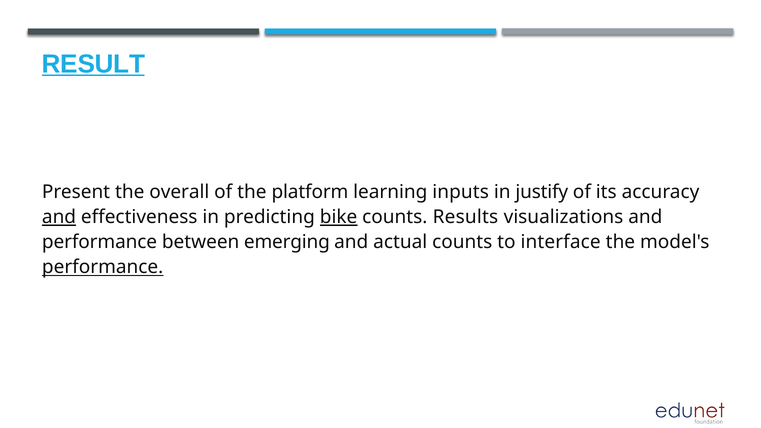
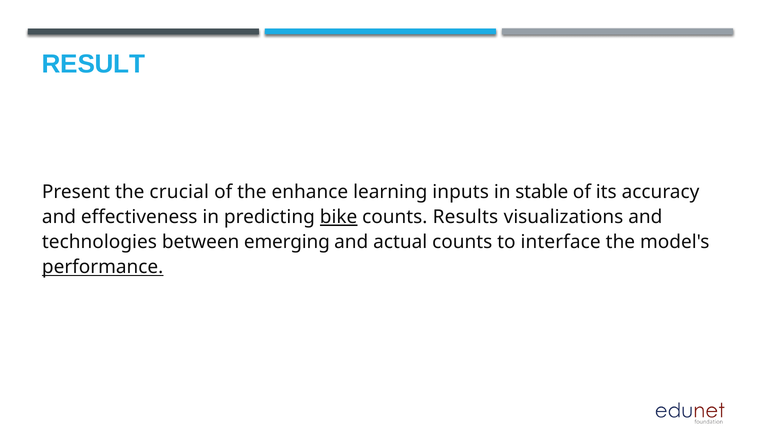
RESULT underline: present -> none
overall: overall -> crucial
platform: platform -> enhance
justify: justify -> stable
and at (59, 217) underline: present -> none
performance at (100, 242): performance -> technologies
